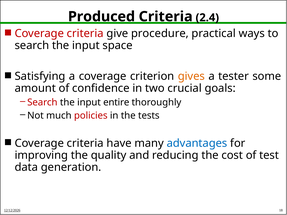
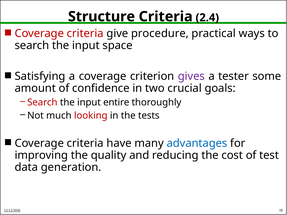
Produced: Produced -> Structure
gives colour: orange -> purple
policies: policies -> looking
